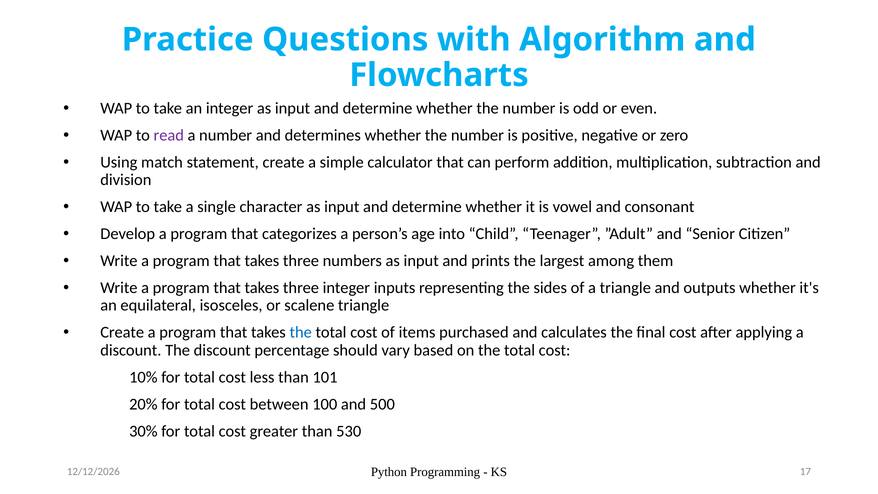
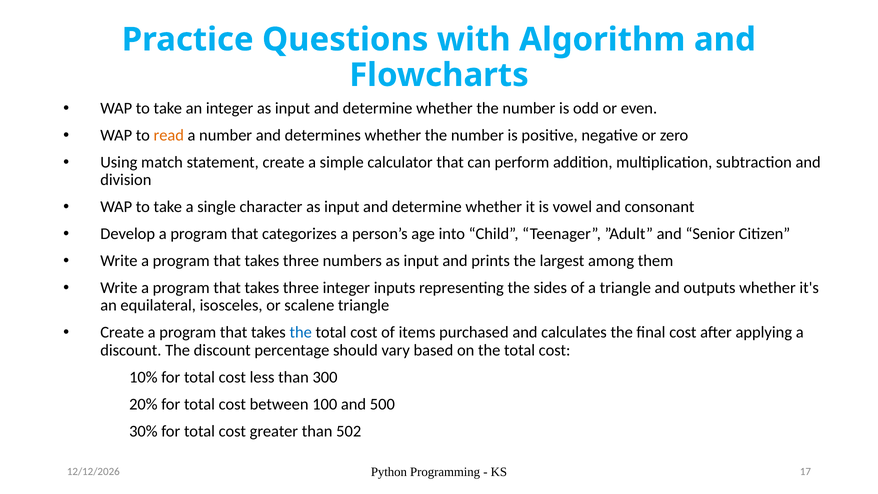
read colour: purple -> orange
101: 101 -> 300
530: 530 -> 502
